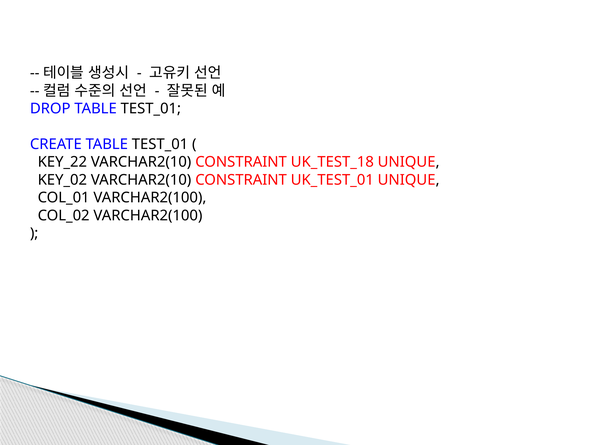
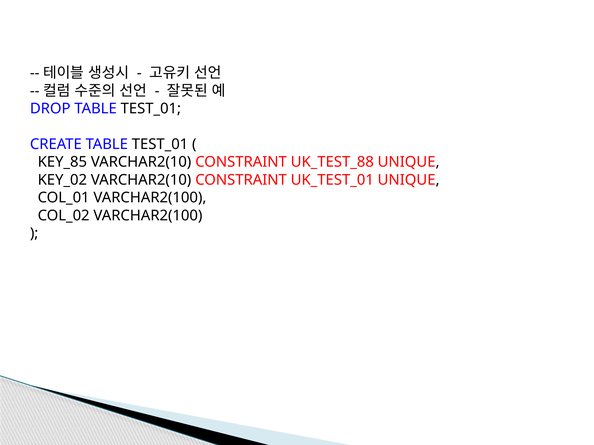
KEY_22: KEY_22 -> KEY_85
UK_TEST_18: UK_TEST_18 -> UK_TEST_88
